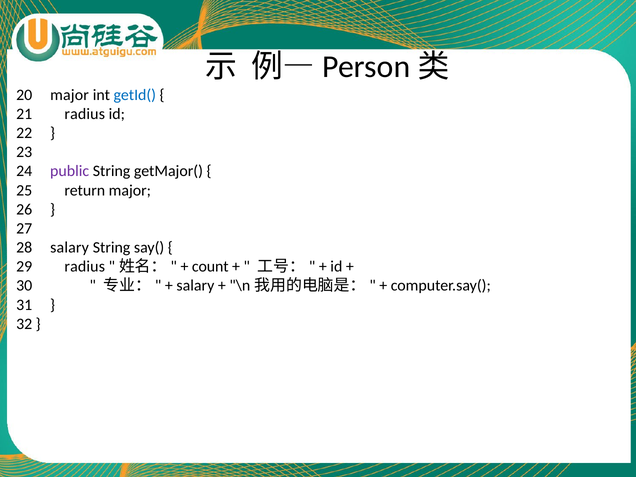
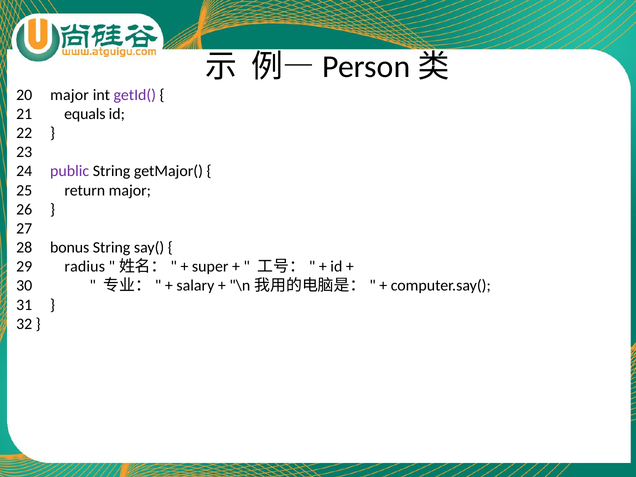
getId( colour: blue -> purple
21 radius: radius -> equals
28 salary: salary -> bonus
count: count -> super
